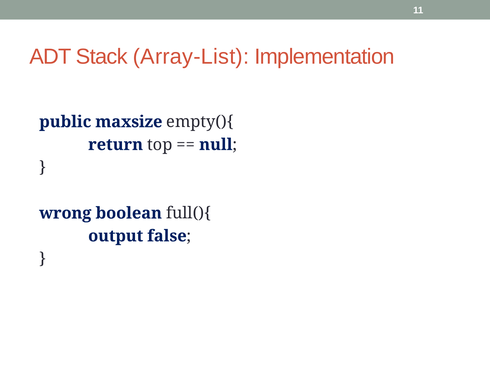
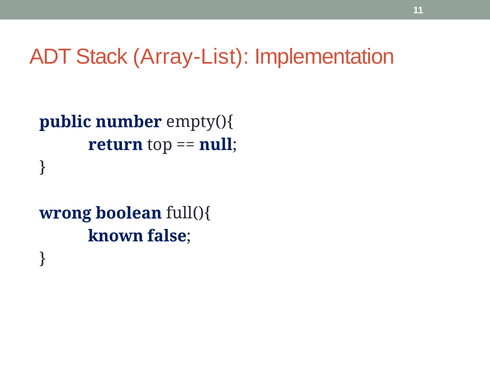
maxsize: maxsize -> number
output: output -> known
